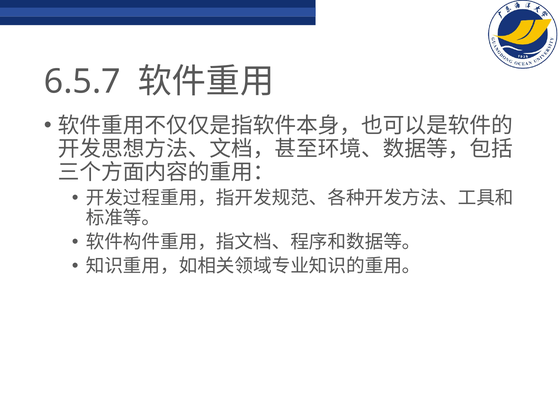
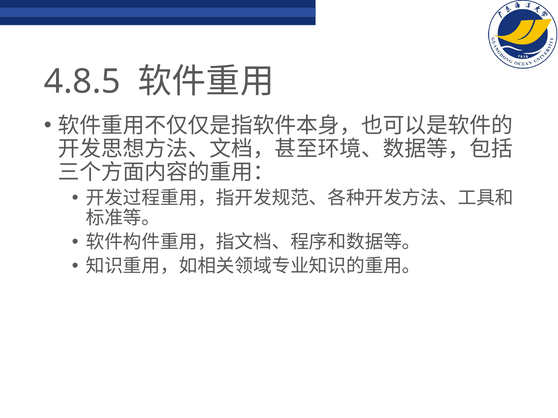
6.5.7: 6.5.7 -> 4.8.5
